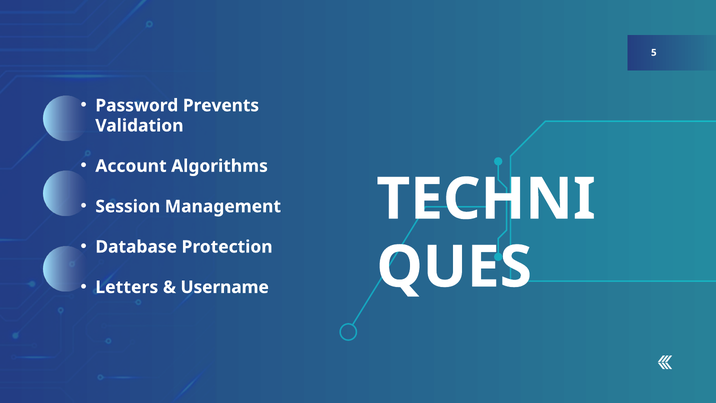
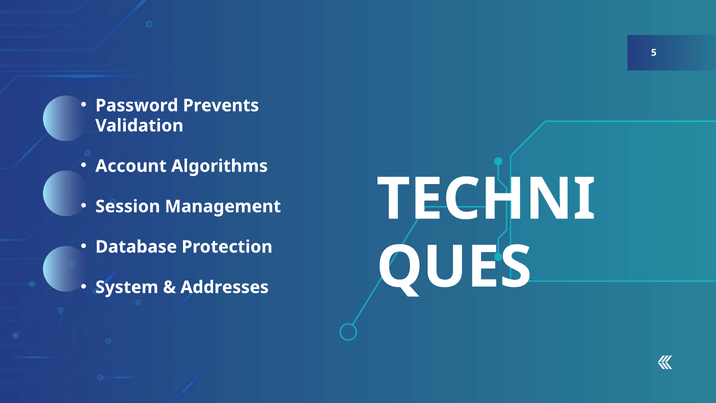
Letters: Letters -> System
Username: Username -> Addresses
